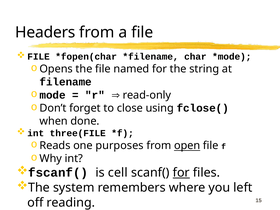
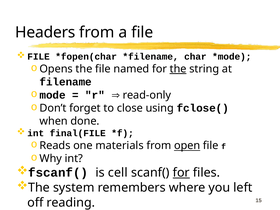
the at (178, 69) underline: none -> present
three(FILE: three(FILE -> final(FILE
purposes: purposes -> materials
